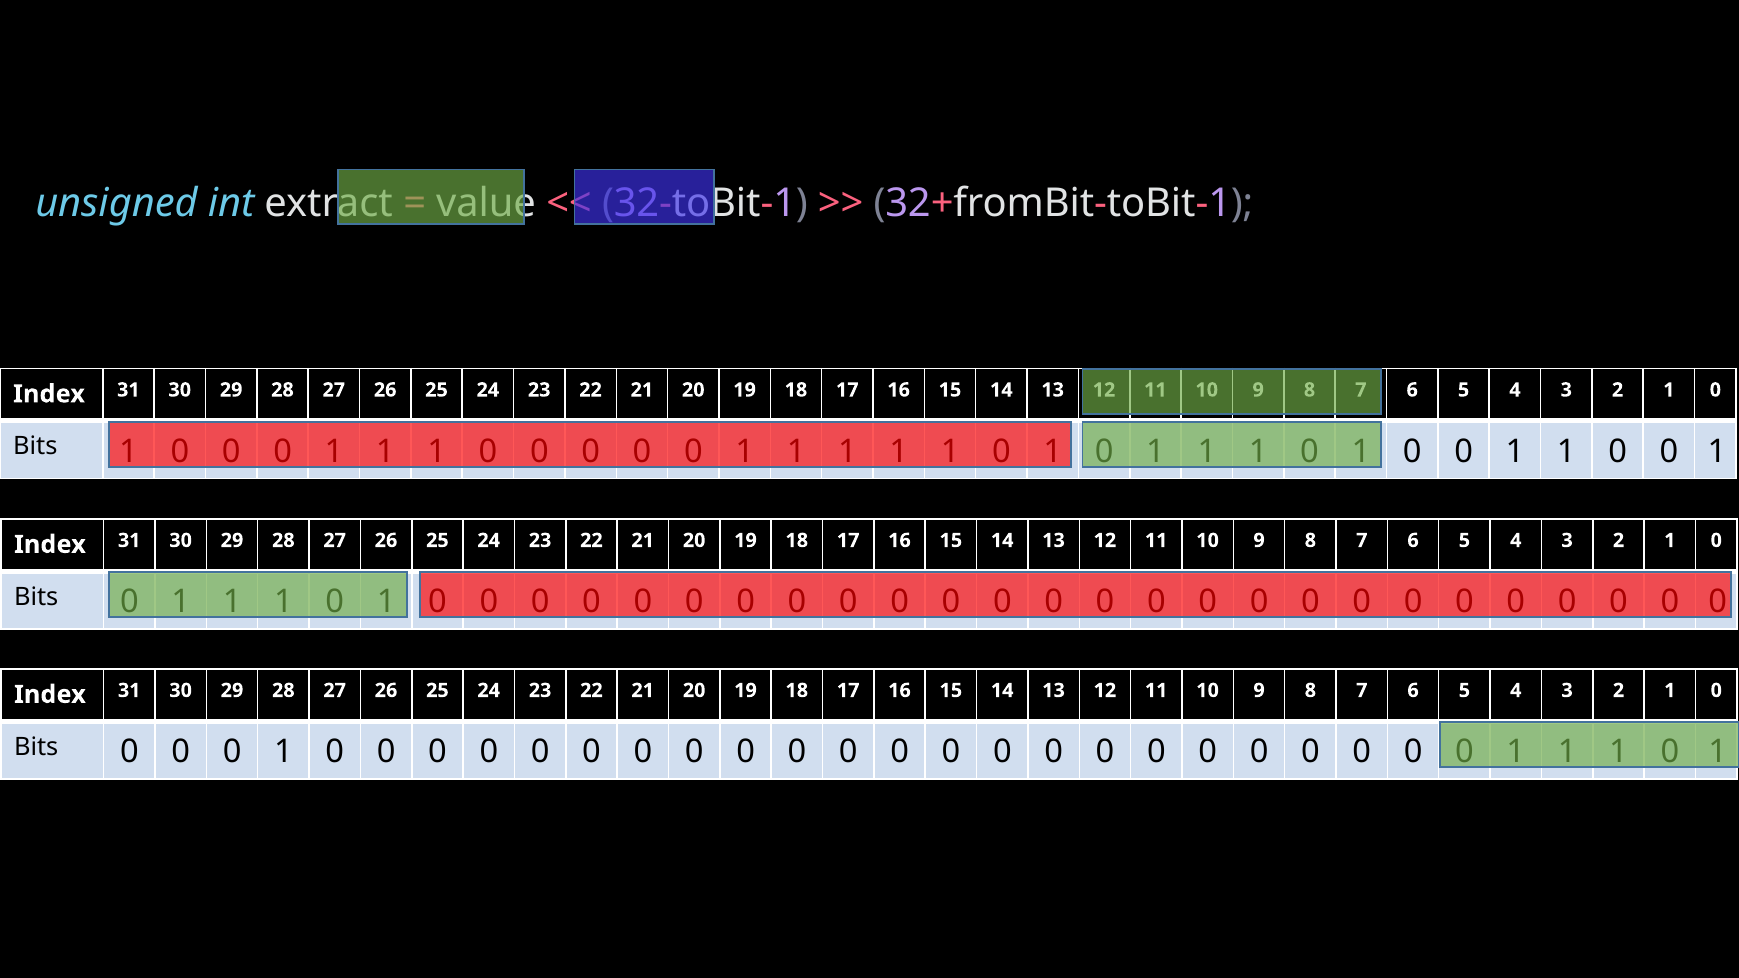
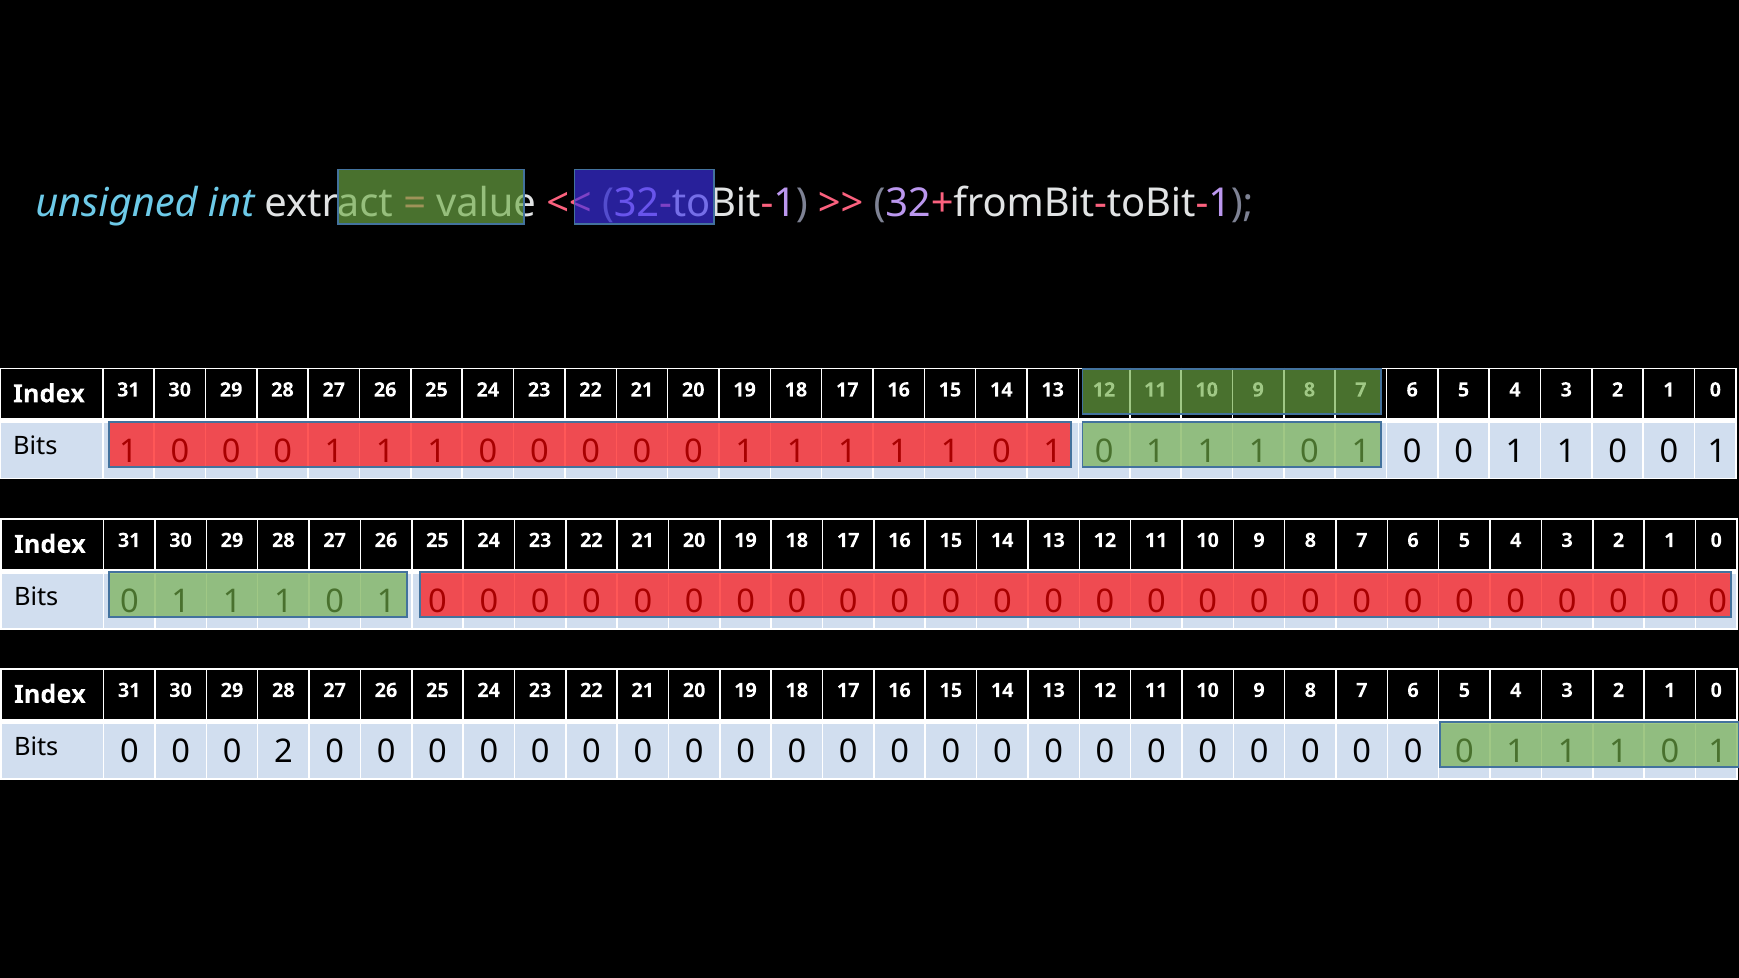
1 at (283, 752): 1 -> 2
